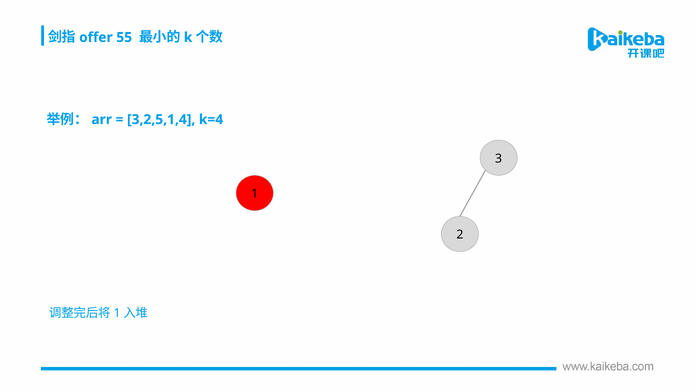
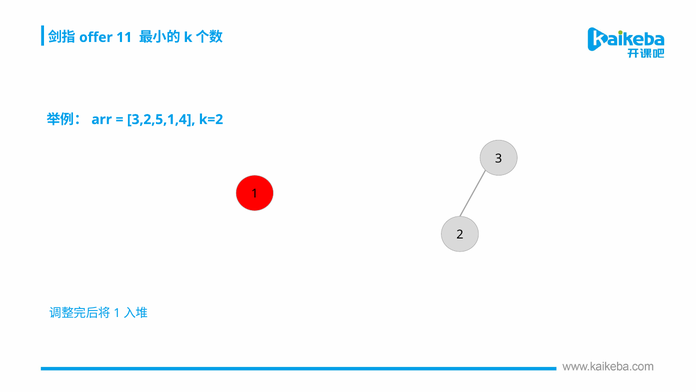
55: 55 -> 11
k=4: k=4 -> k=2
